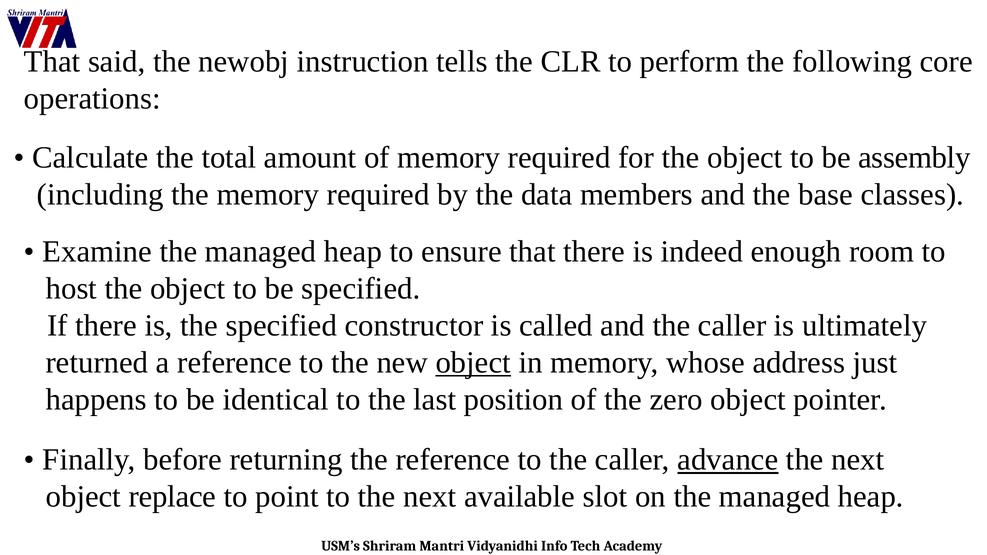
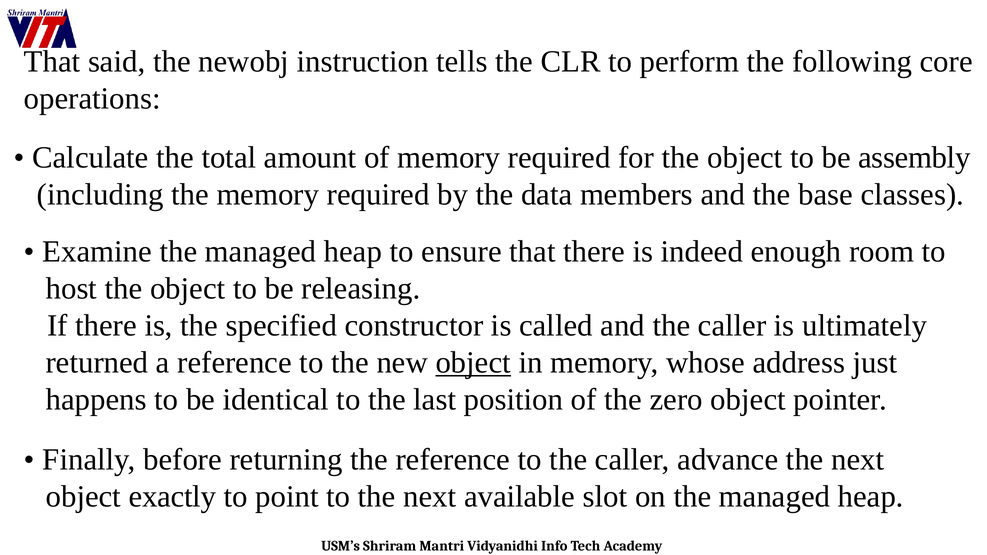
be specified: specified -> releasing
advance underline: present -> none
replace: replace -> exactly
